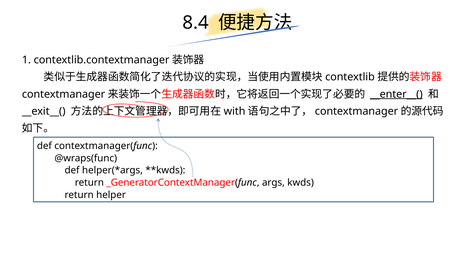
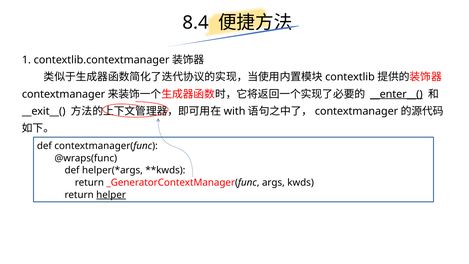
helper underline: none -> present
